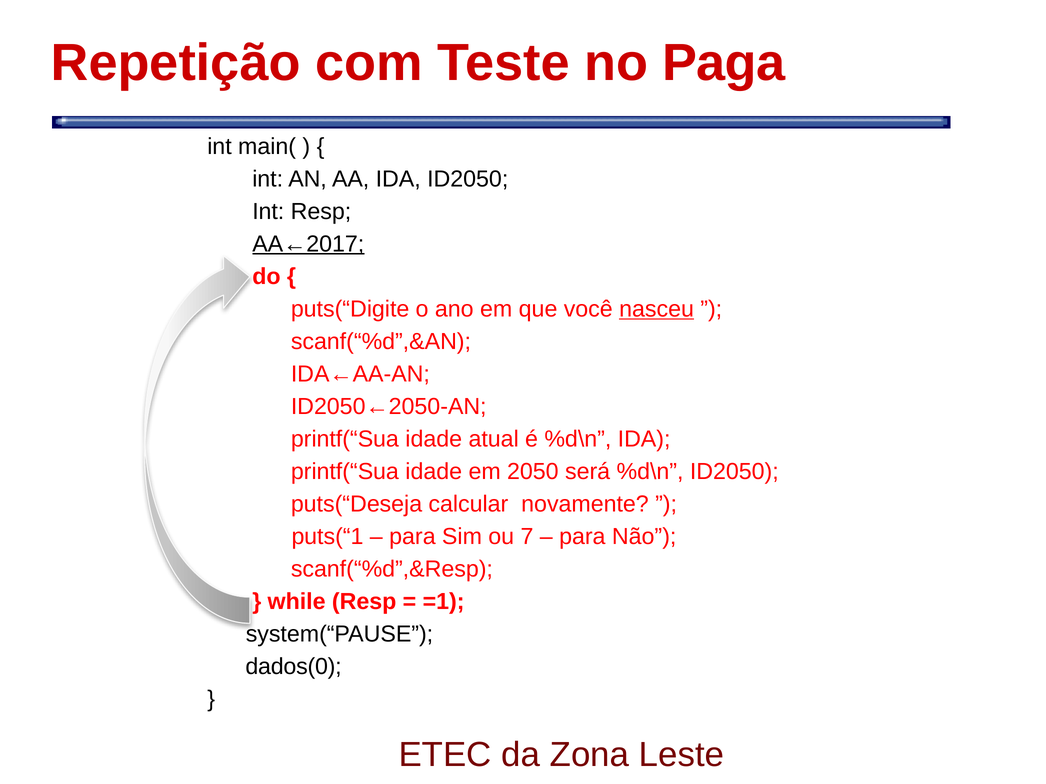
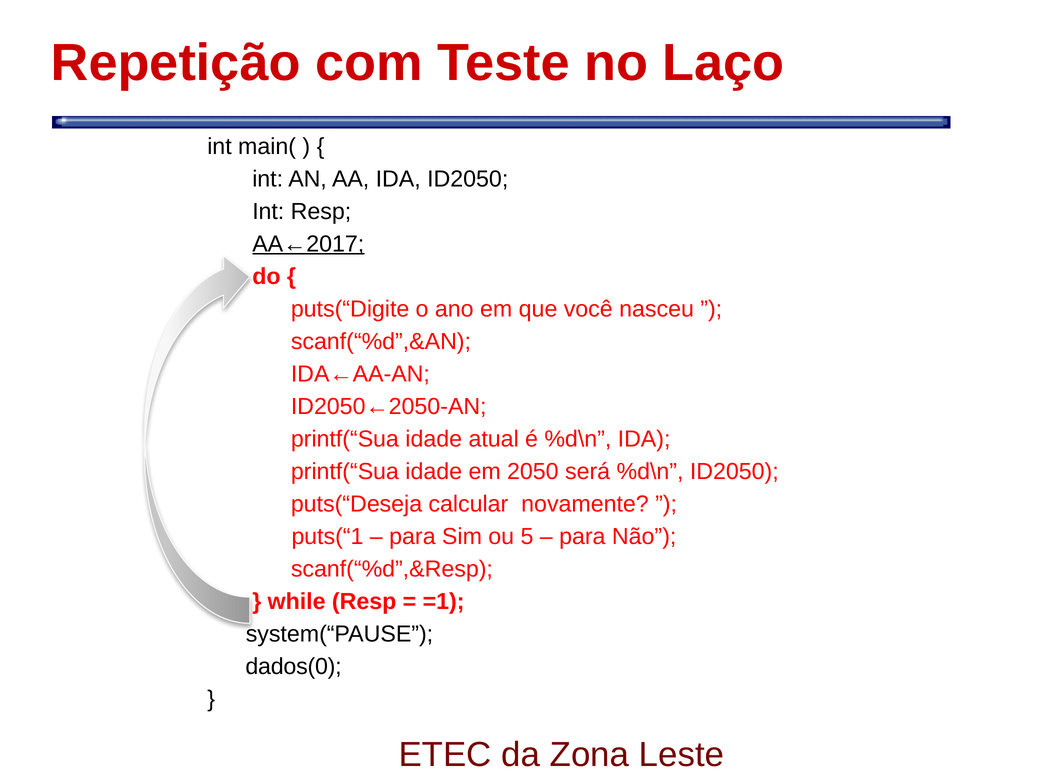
Paga: Paga -> Laço
nasceu underline: present -> none
7: 7 -> 5
